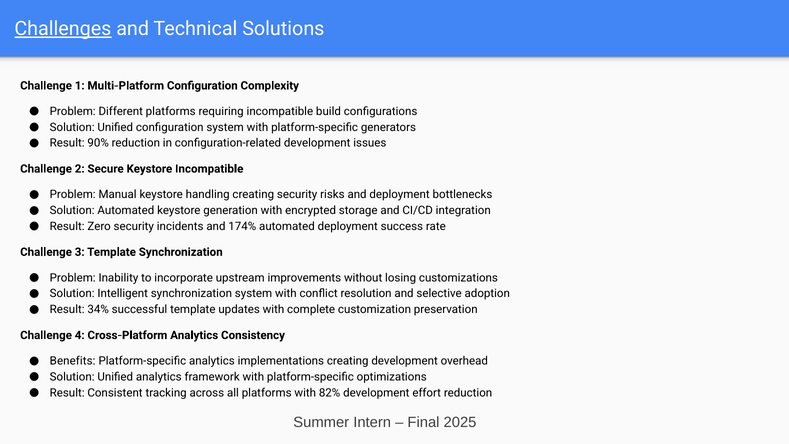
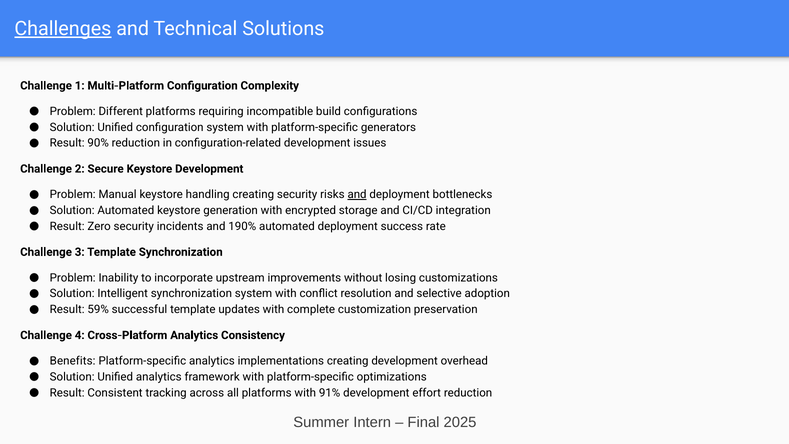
Keystore Incompatible: Incompatible -> Development
and at (357, 194) underline: none -> present
174%: 174% -> 190%
34%: 34% -> 59%
82%: 82% -> 91%
